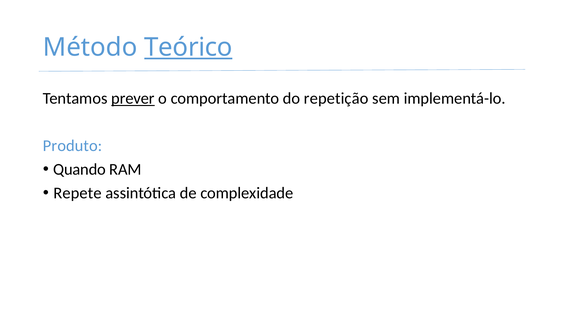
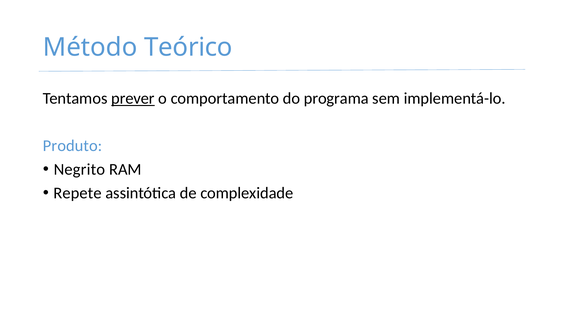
Teórico underline: present -> none
repetição: repetição -> programa
Quando: Quando -> Negrito
